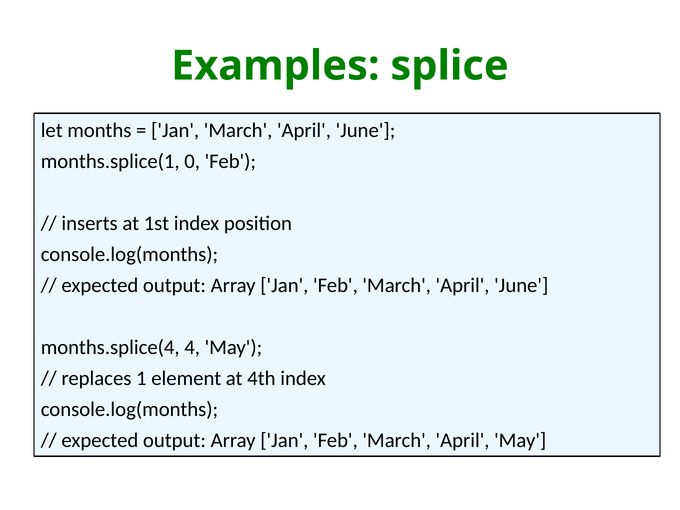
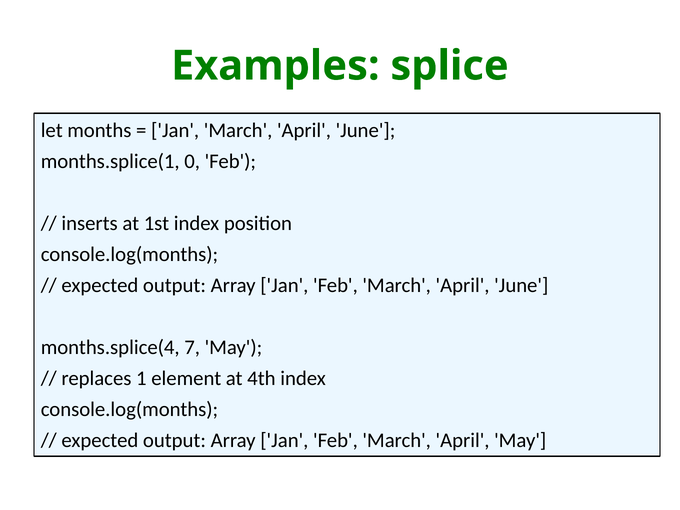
4: 4 -> 7
